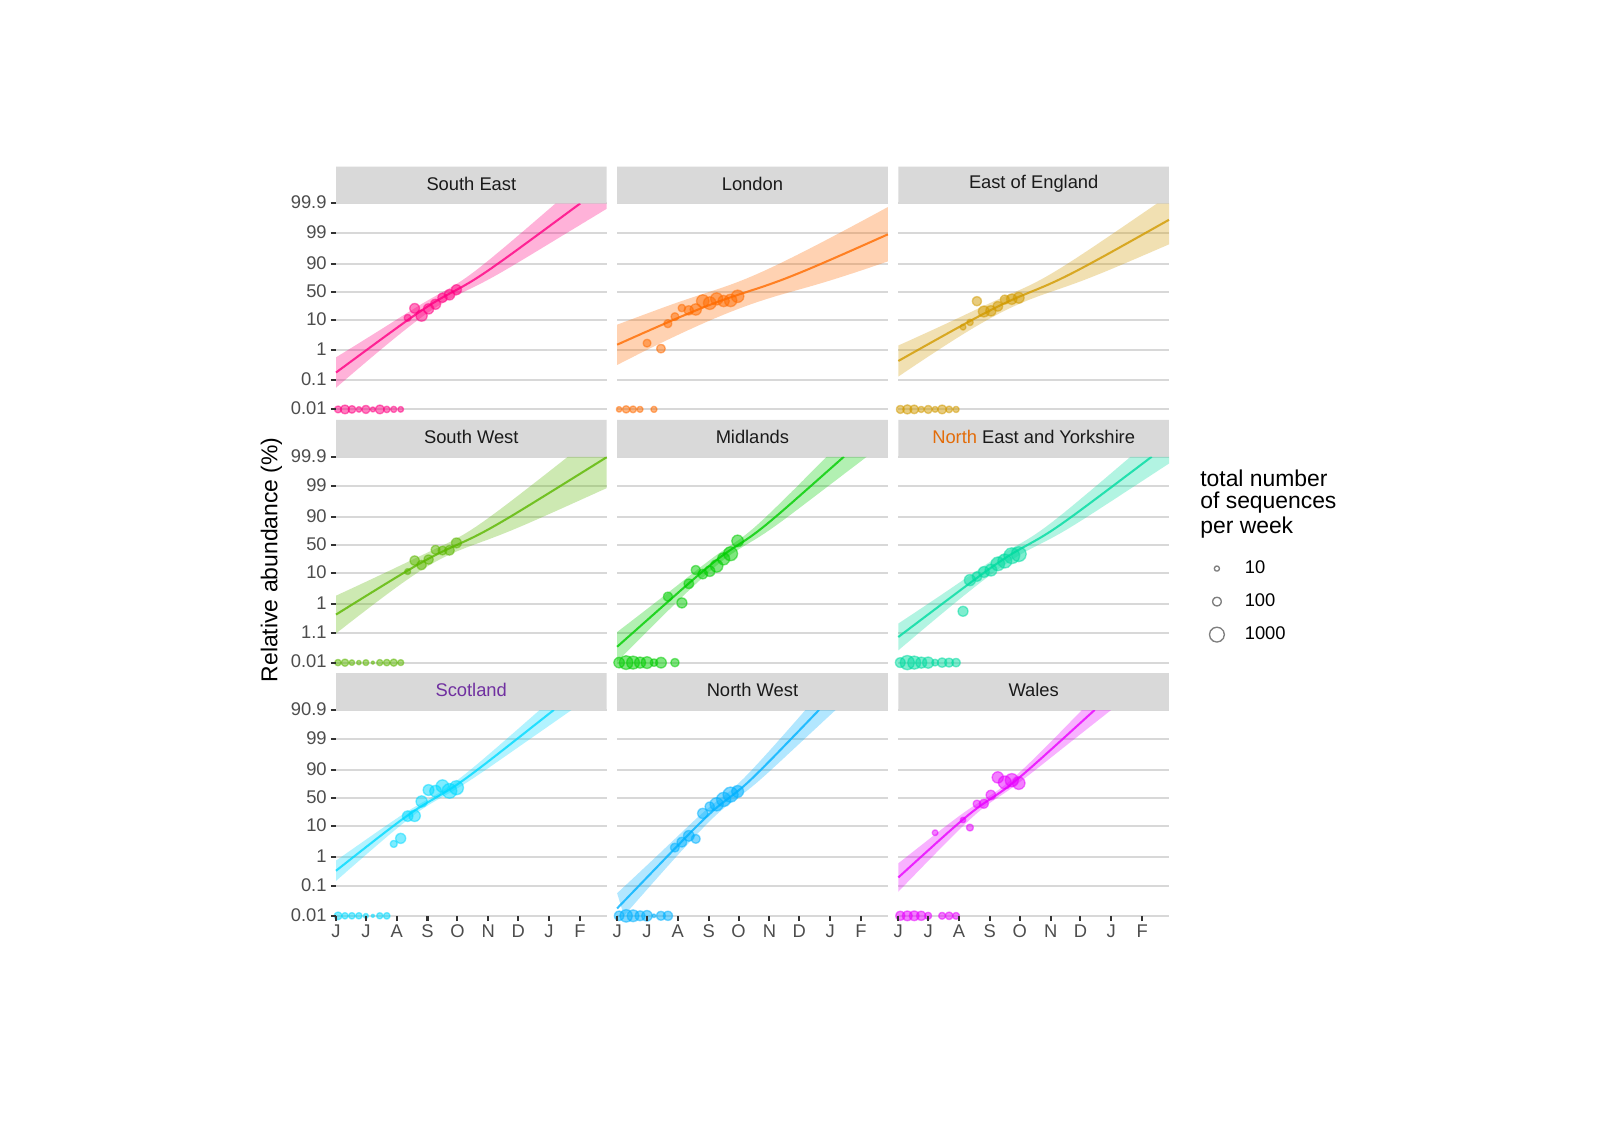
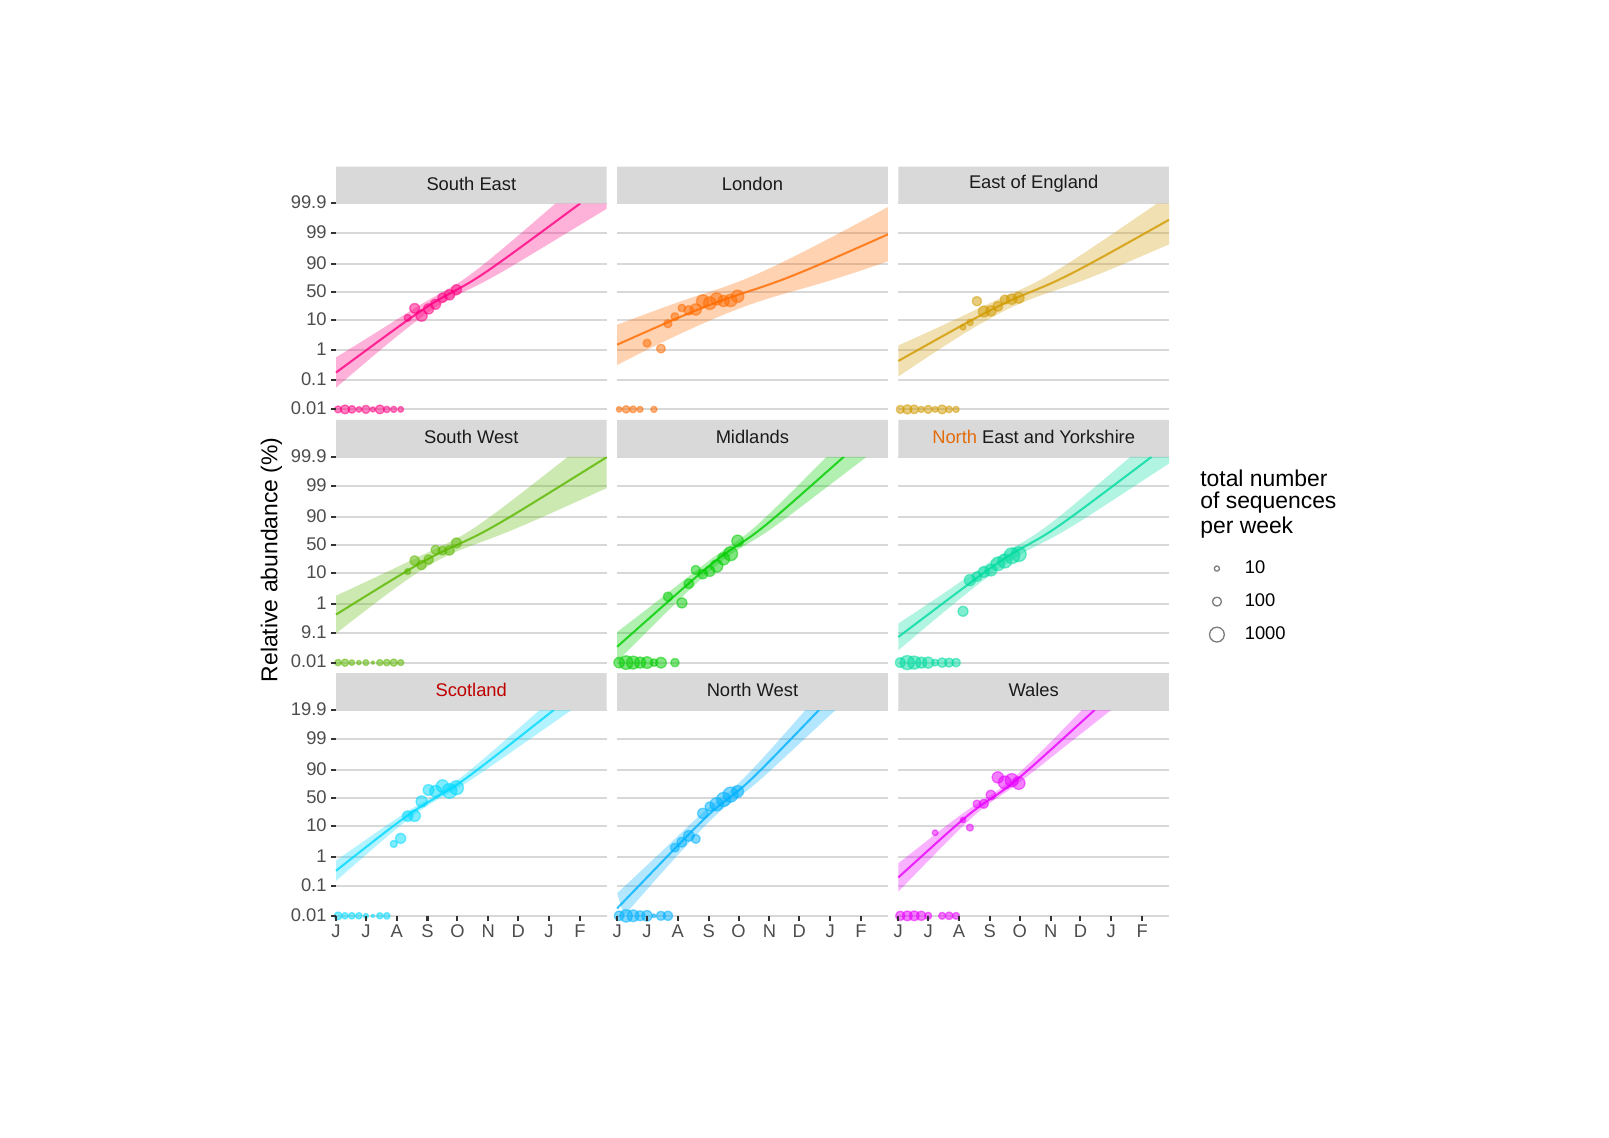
1.1: 1.1 -> 9.1
Scotland colour: purple -> red
90.9: 90.9 -> 19.9
